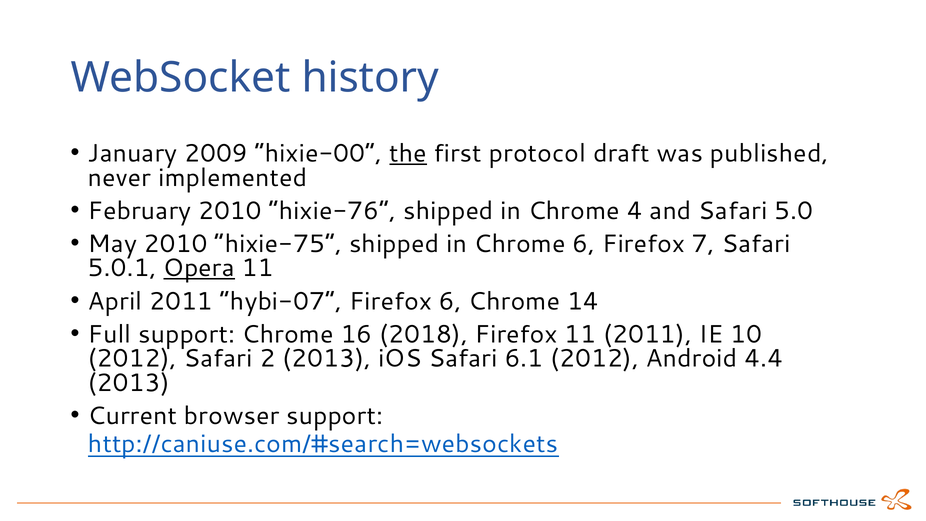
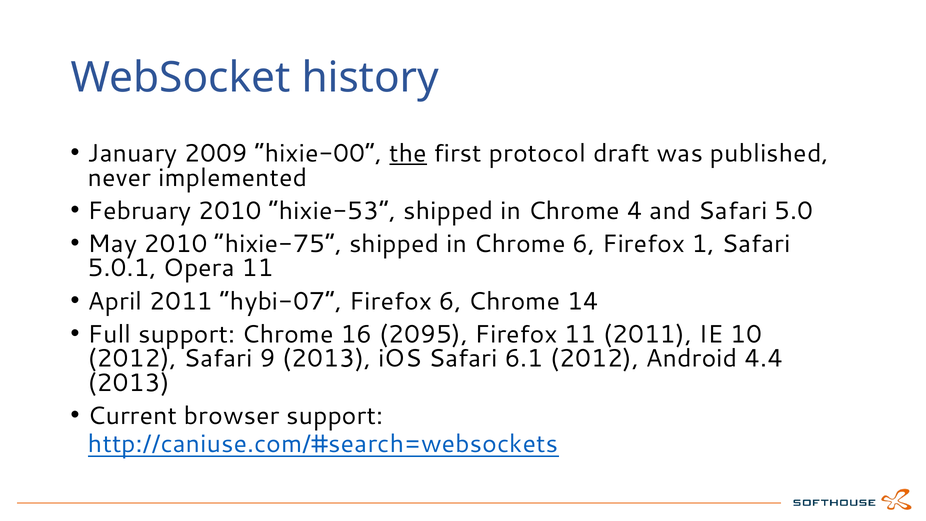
”hixie-76: ”hixie-76 -> ”hixie-53
7: 7 -> 1
Opera underline: present -> none
2018: 2018 -> 2095
2: 2 -> 9
